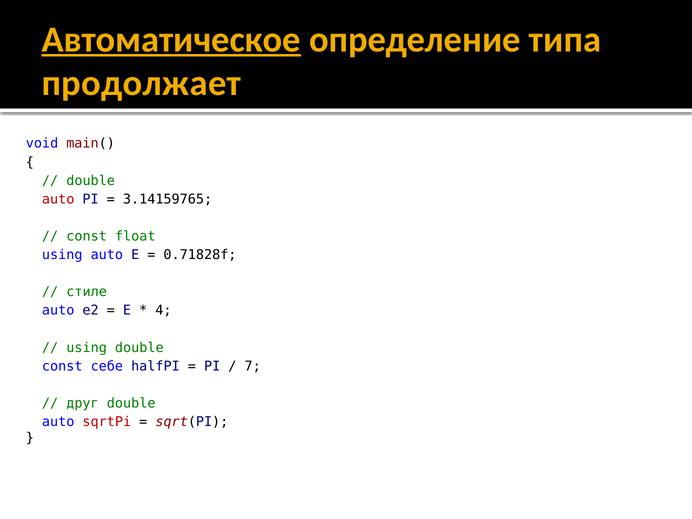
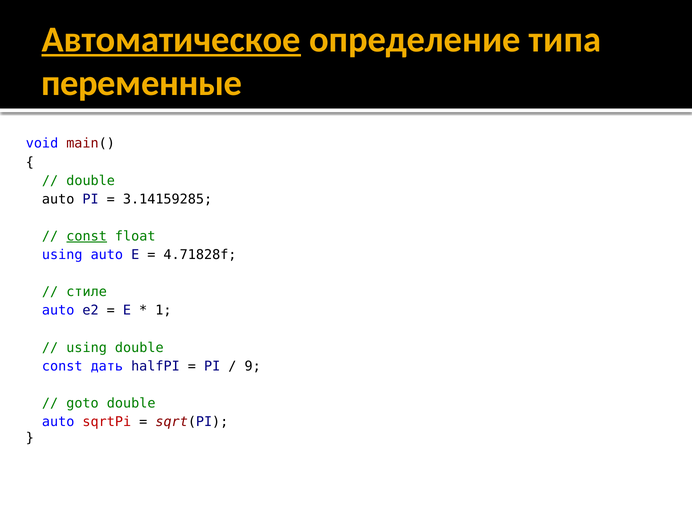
продолжает: продолжает -> переменные
auto at (58, 199) colour: red -> black
3.14159765: 3.14159765 -> 3.14159285
const at (87, 236) underline: none -> present
0.71828f: 0.71828f -> 4.71828f
4: 4 -> 1
себе: себе -> дать
7: 7 -> 9
друг: друг -> goto
